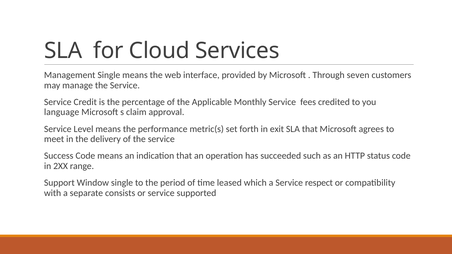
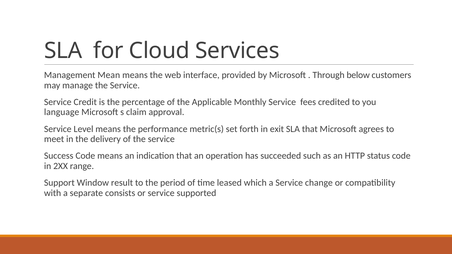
Management Single: Single -> Mean
seven: seven -> below
Window single: single -> result
respect: respect -> change
